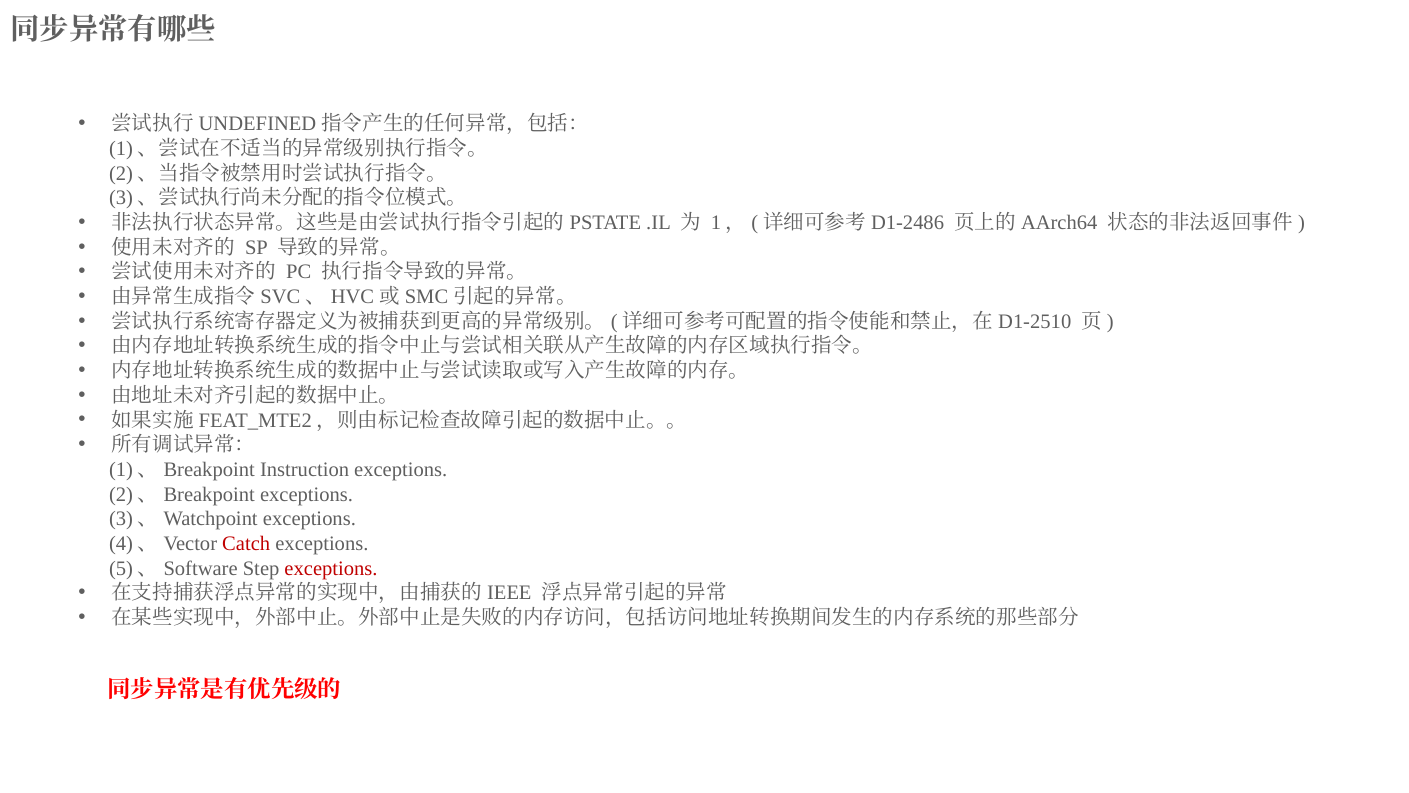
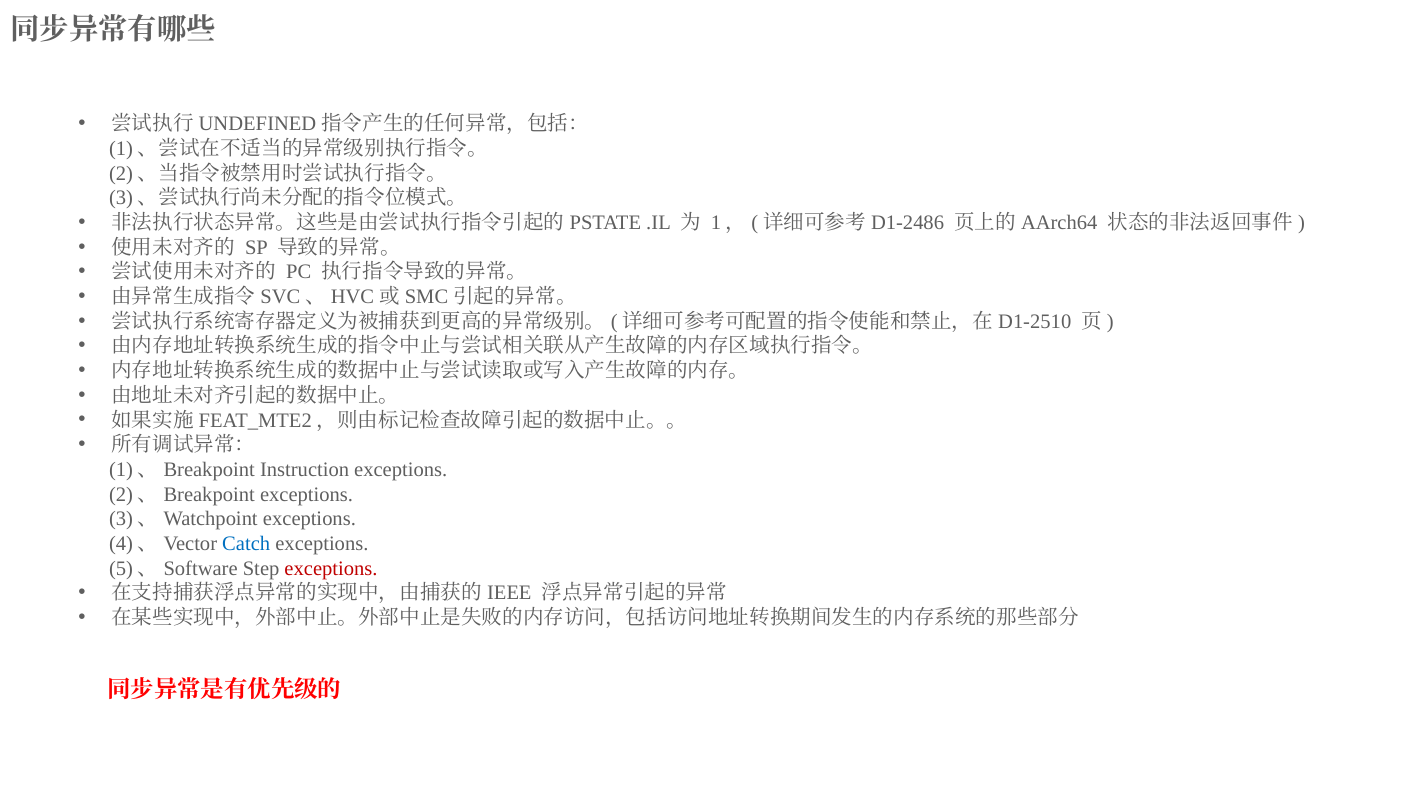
Catch colour: red -> blue
